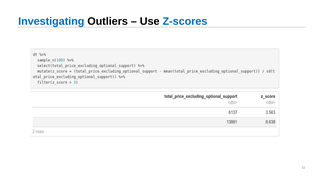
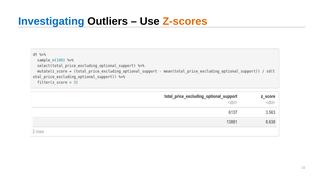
Z-scores colour: blue -> orange
